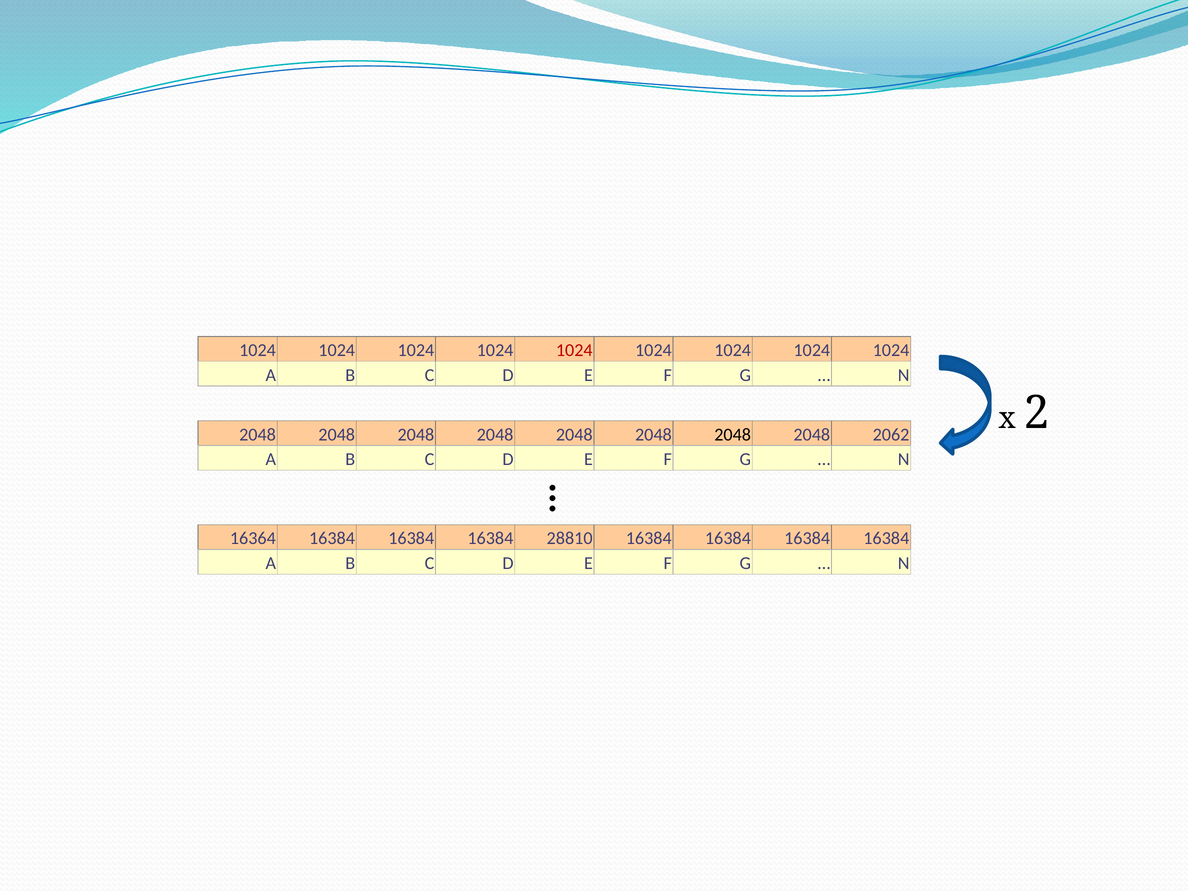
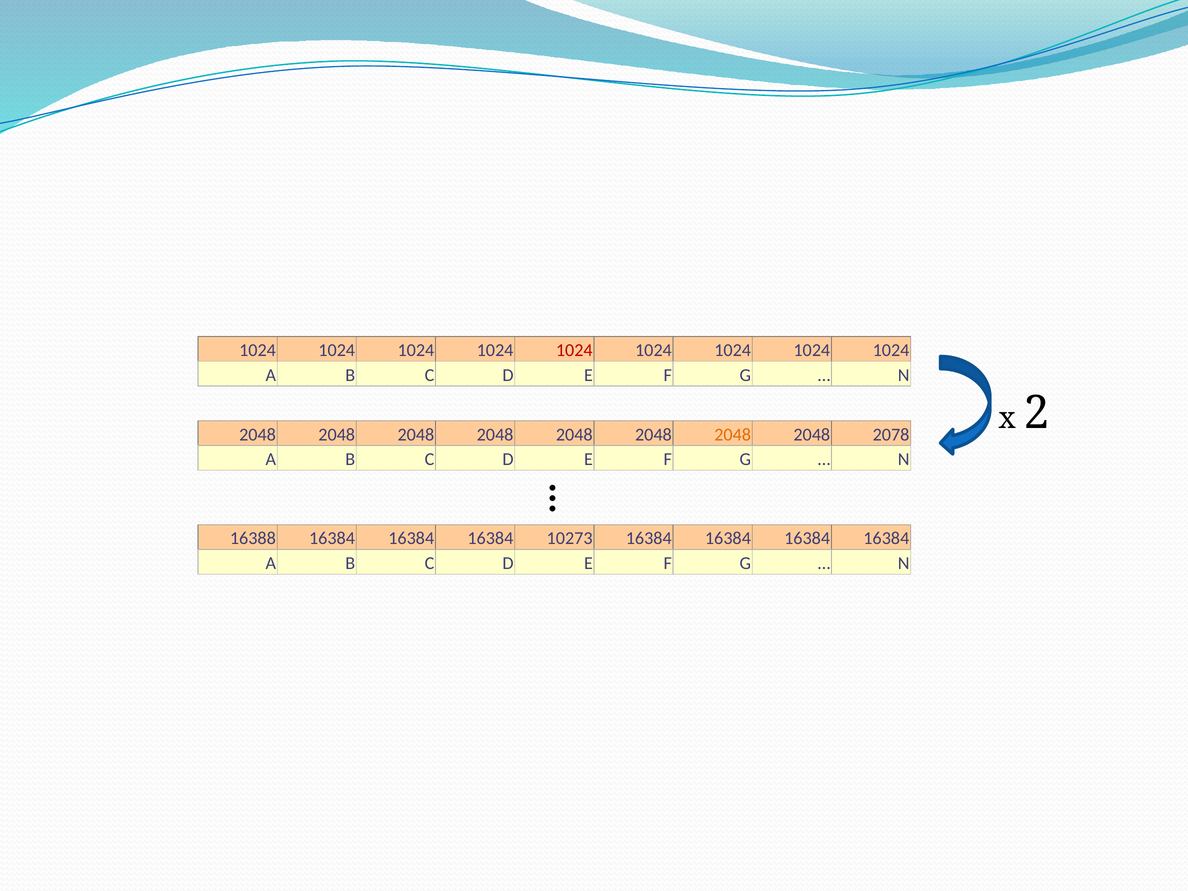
2048 at (733, 435) colour: black -> orange
2062: 2062 -> 2078
16364: 16364 -> 16388
28810: 28810 -> 10273
